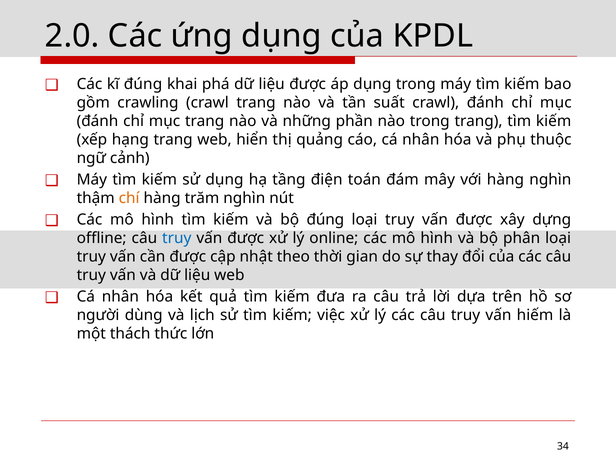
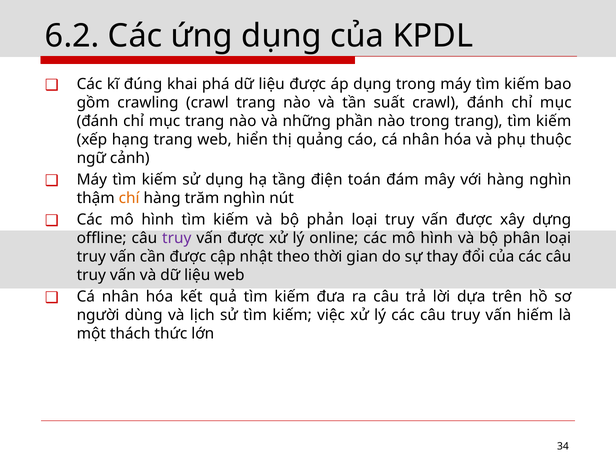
2.0: 2.0 -> 6.2
bộ đúng: đúng -> phản
truy at (177, 238) colour: blue -> purple
